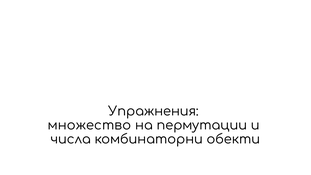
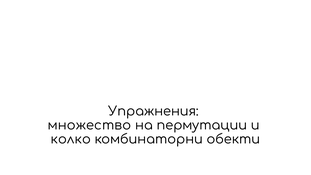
числа: числа -> колко
